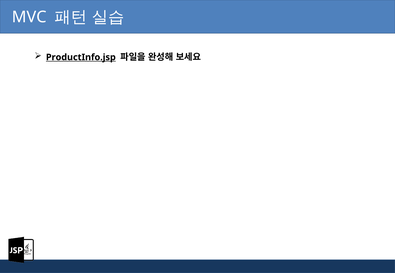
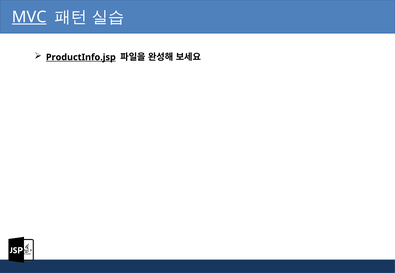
MVC underline: none -> present
